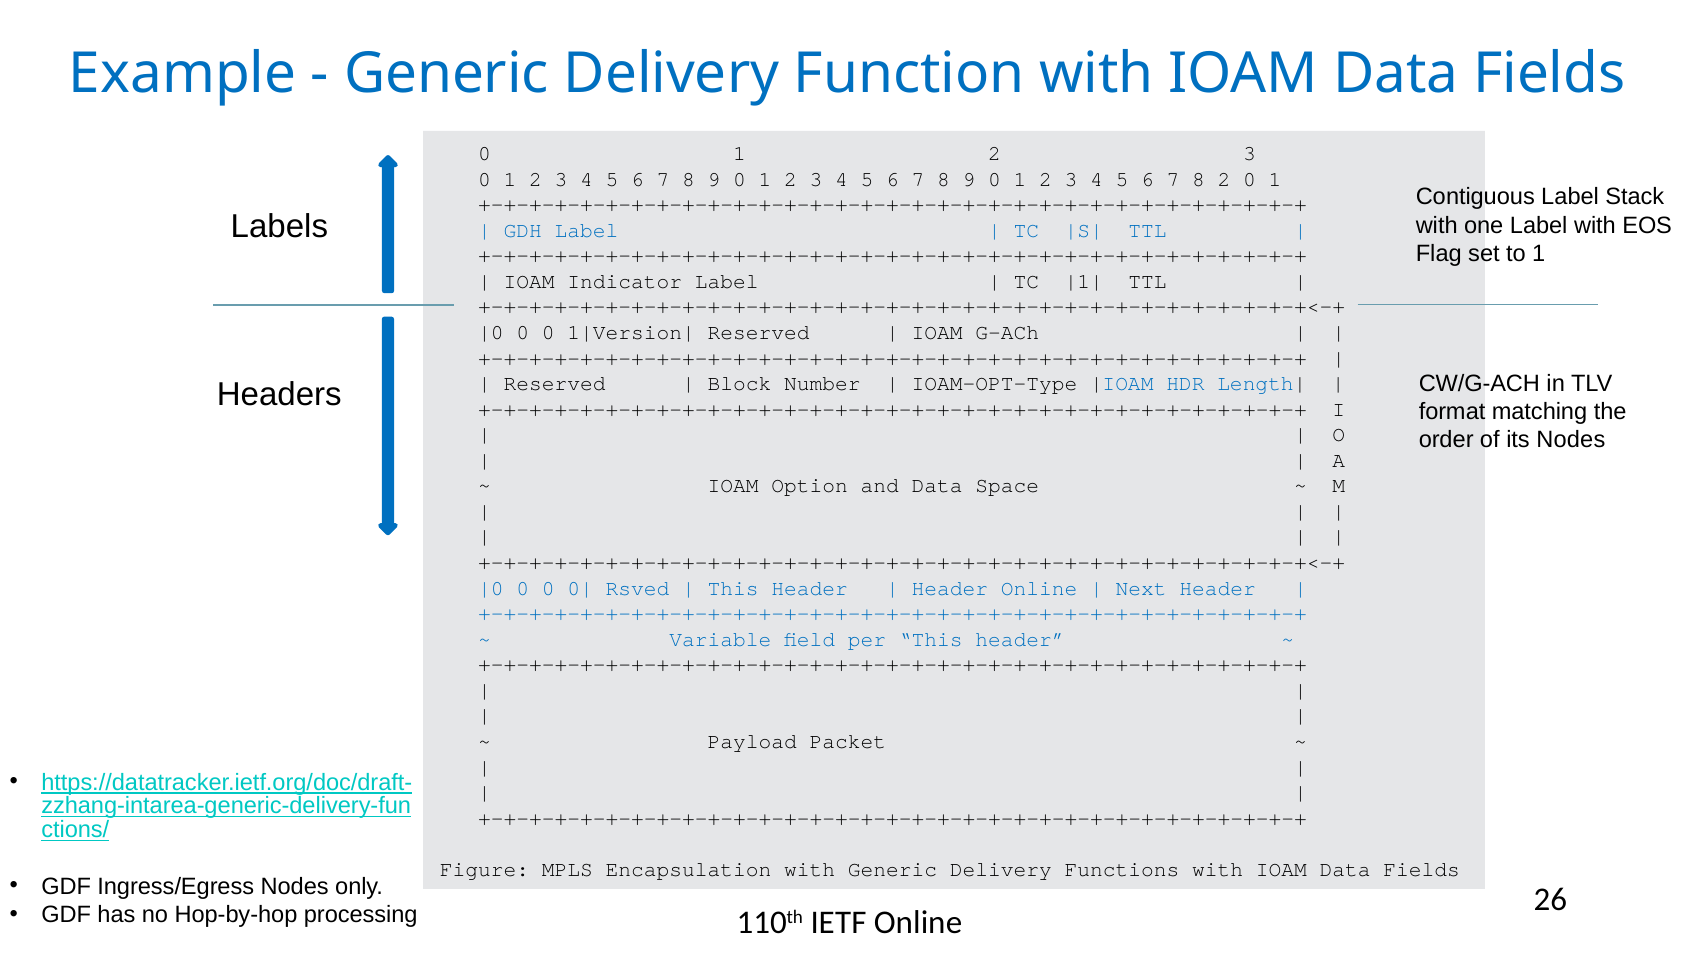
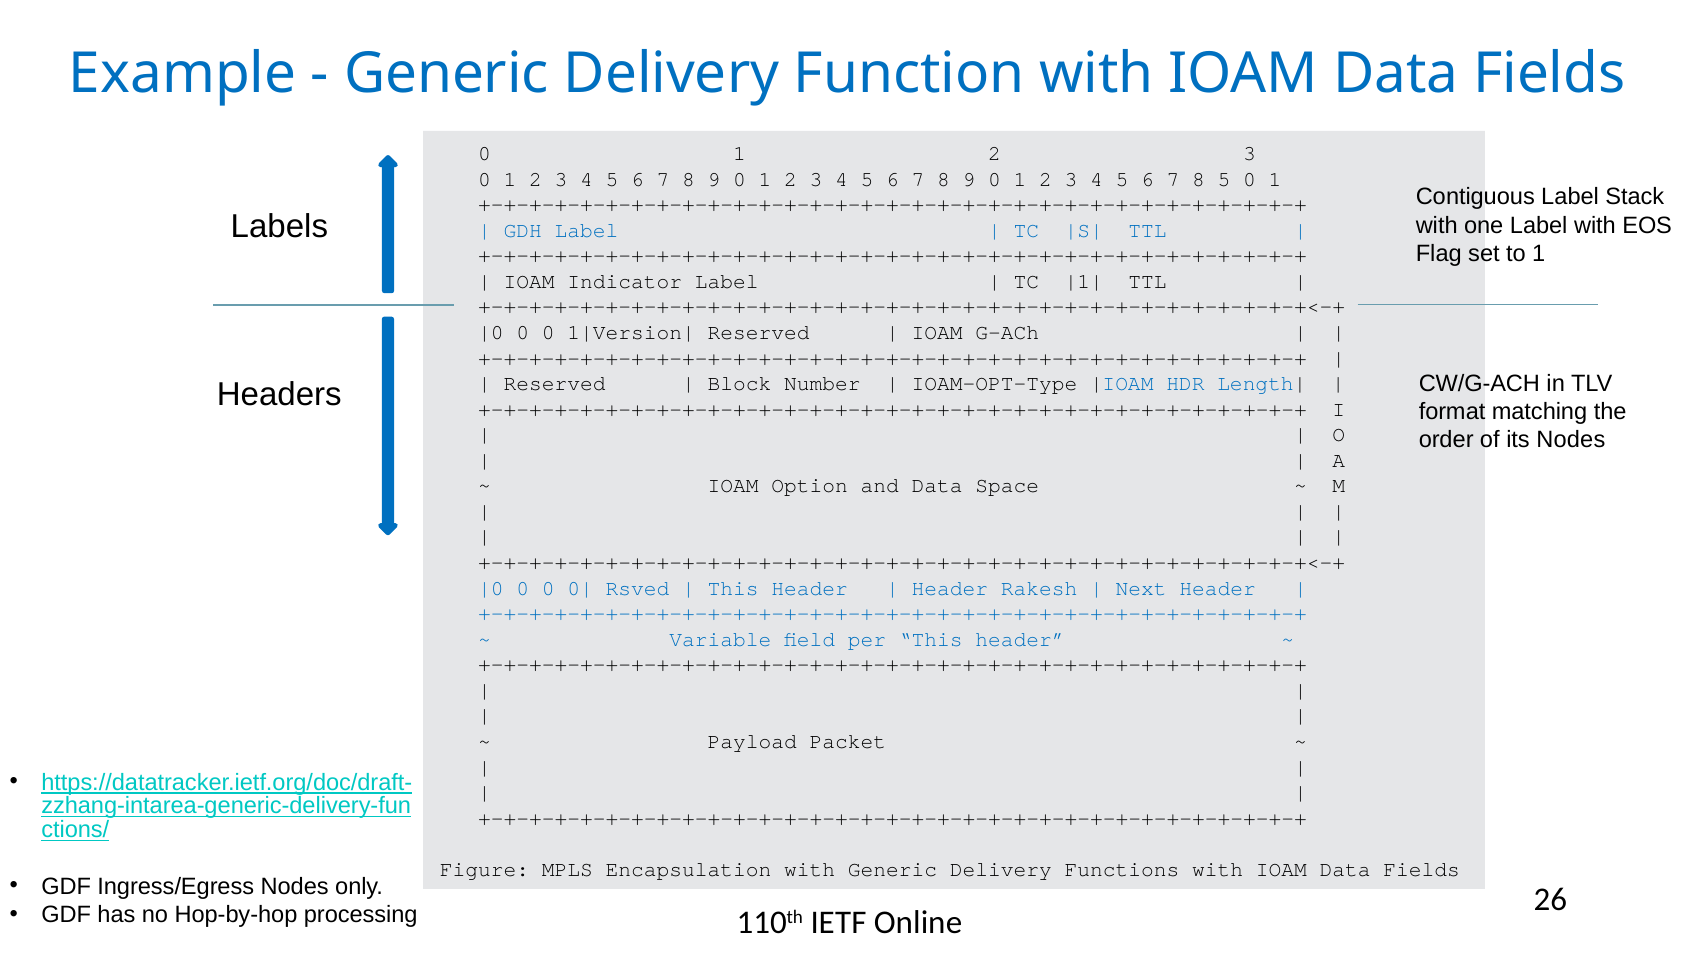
8 2: 2 -> 5
Header Online: Online -> Rakesh
